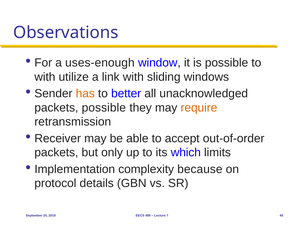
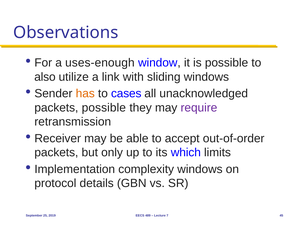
with at (45, 77): with -> also
better: better -> cases
require colour: orange -> purple
complexity because: because -> windows
